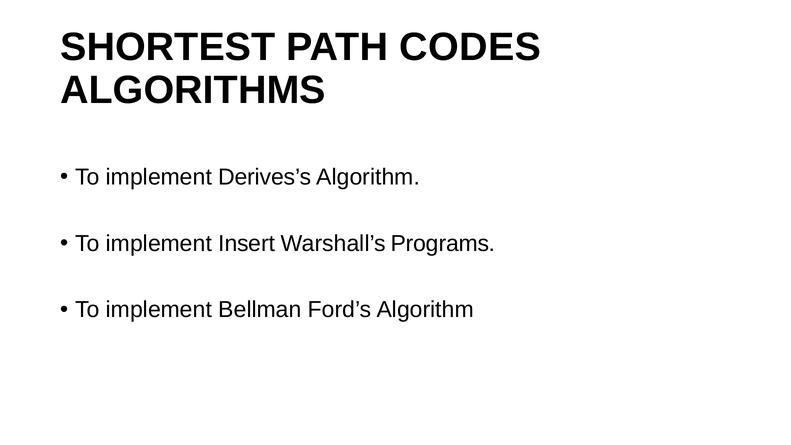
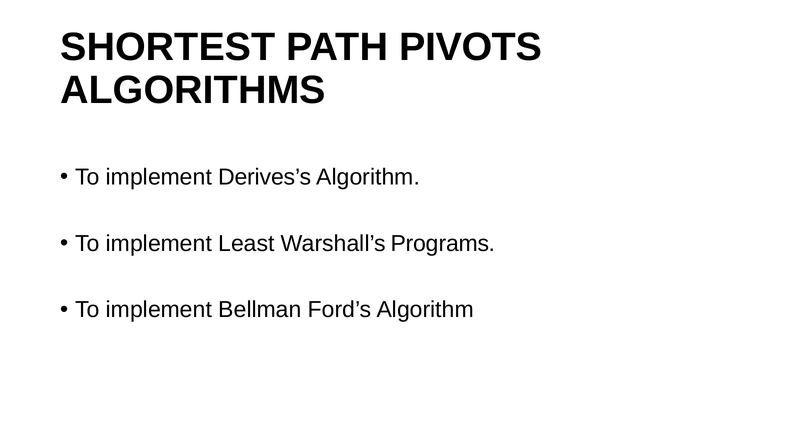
CODES: CODES -> PIVOTS
Insert: Insert -> Least
